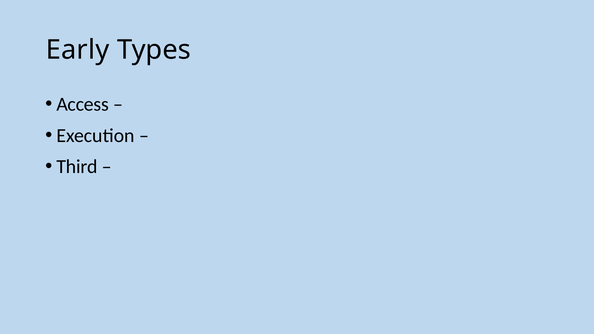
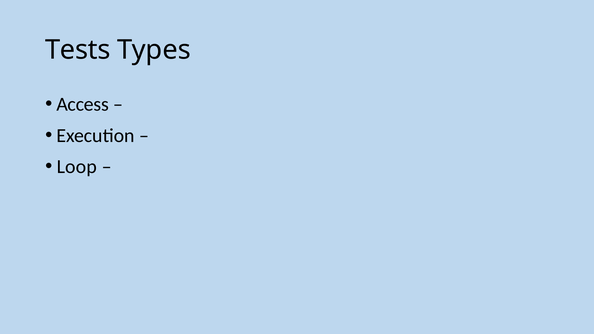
Early: Early -> Tests
Third: Third -> Loop
